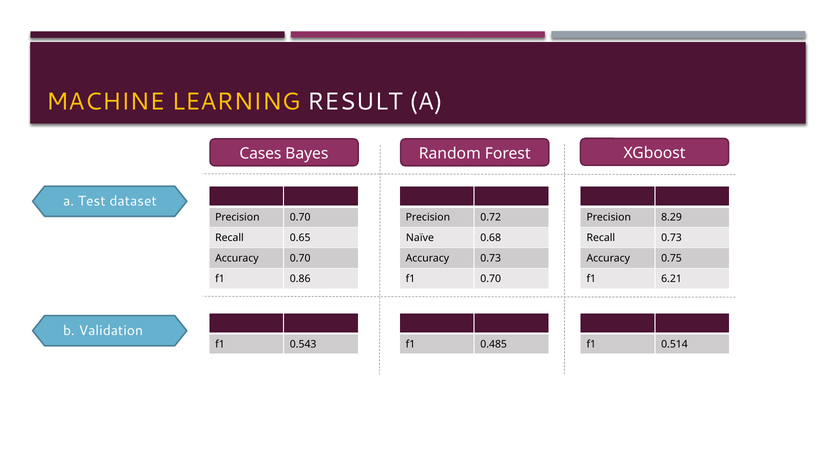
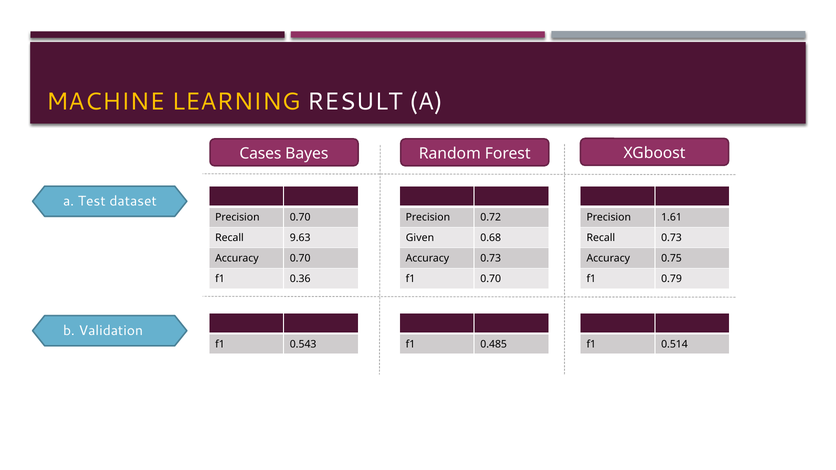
8.29: 8.29 -> 1.61
0.65: 0.65 -> 9.63
Naïve: Naïve -> Given
0.86: 0.86 -> 0.36
6.21: 6.21 -> 0.79
